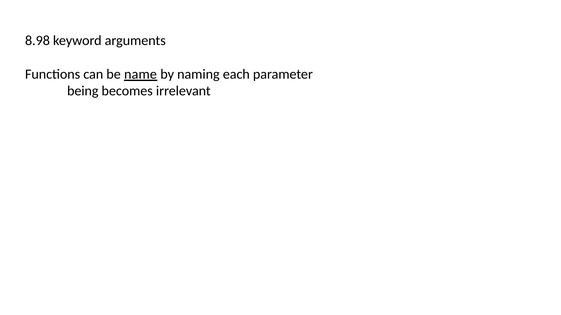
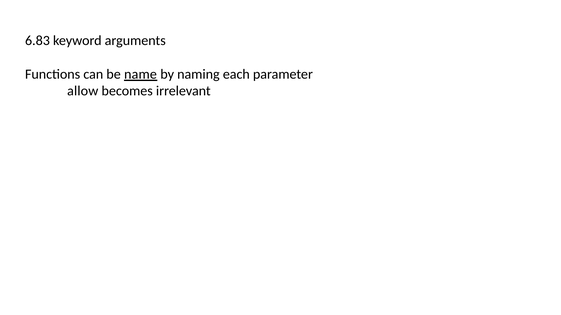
8.98: 8.98 -> 6.83
being: being -> allow
